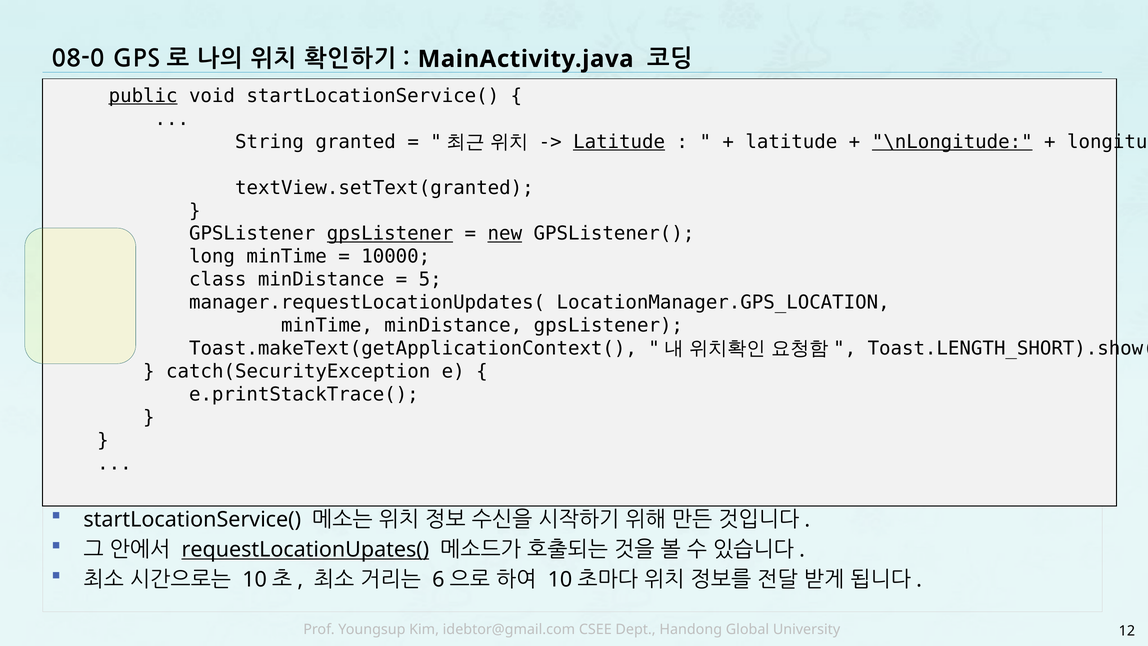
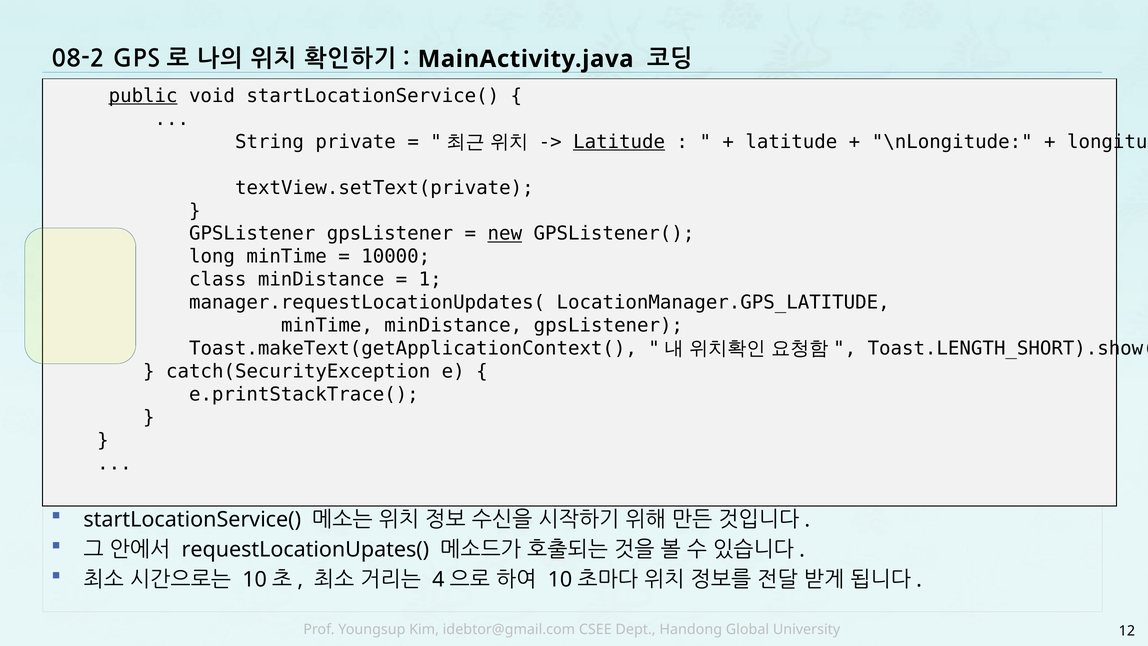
08-0: 08-0 -> 08-2
granted: granted -> private
\nLongitude underline: present -> none
textView.setText(granted: textView.setText(granted -> textView.setText(private
gpsListener at (390, 234) underline: present -> none
5: 5 -> 1
LocationManager.GPS_LOCATION: LocationManager.GPS_LOCATION -> LocationManager.GPS_LATITUDE
requestLocationUpates( underline: present -> none
6: 6 -> 4
